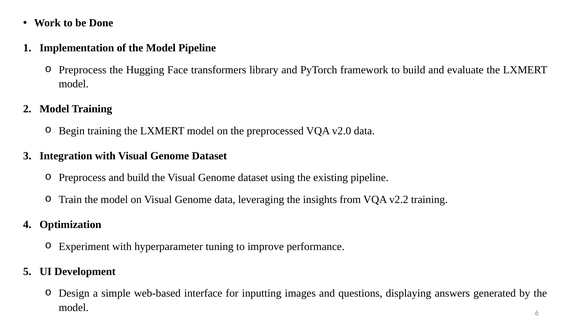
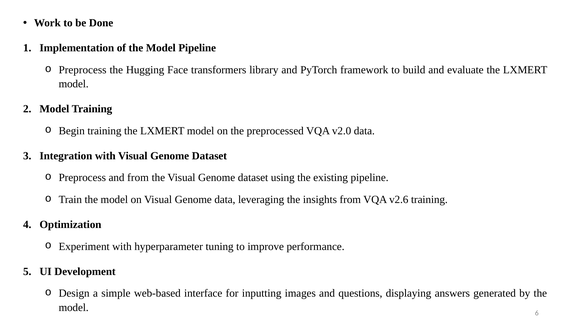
and build: build -> from
v2.2: v2.2 -> v2.6
